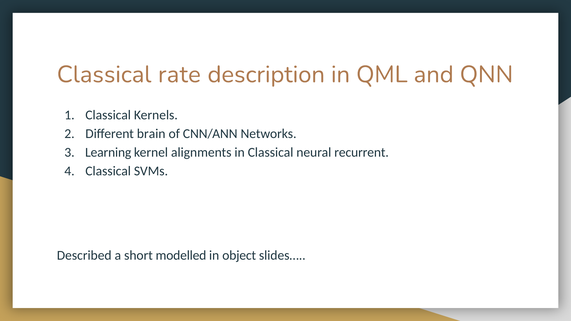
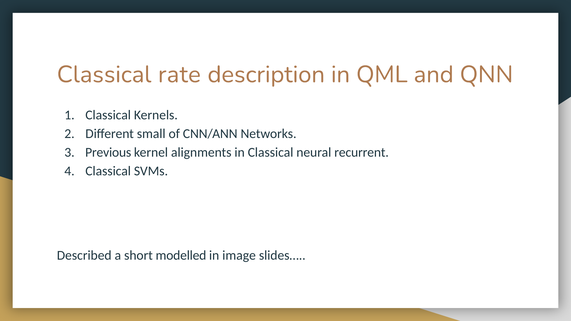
brain: brain -> small
Learning: Learning -> Previous
object: object -> image
